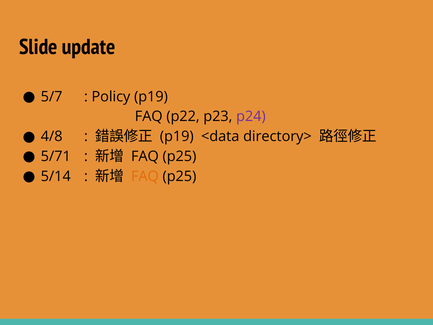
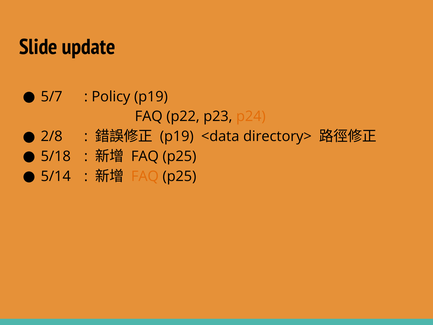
p24 colour: purple -> orange
4/8: 4/8 -> 2/8
5/71: 5/71 -> 5/18
